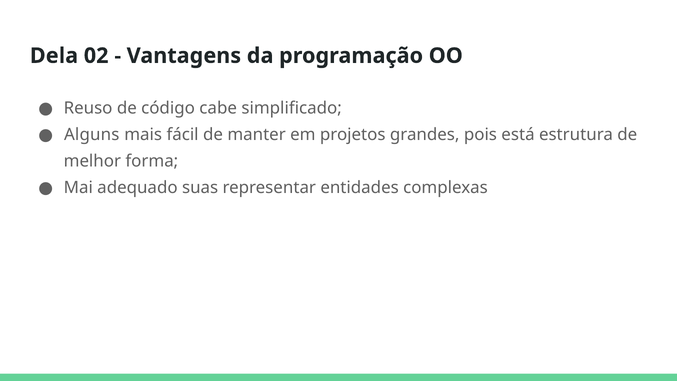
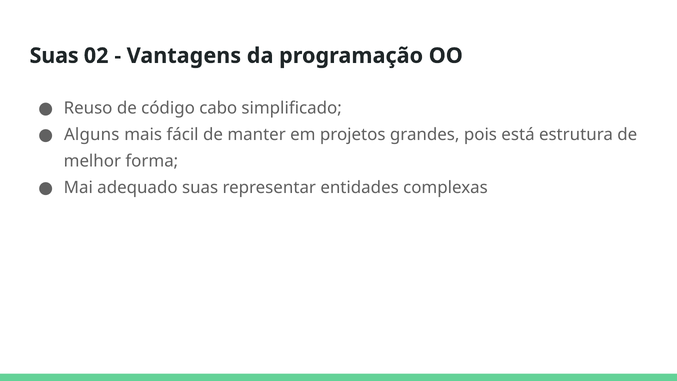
Dela at (54, 56): Dela -> Suas
cabe: cabe -> cabo
